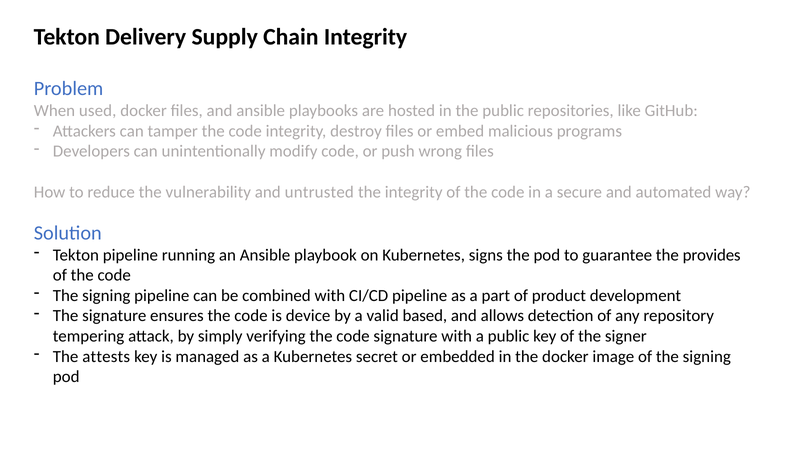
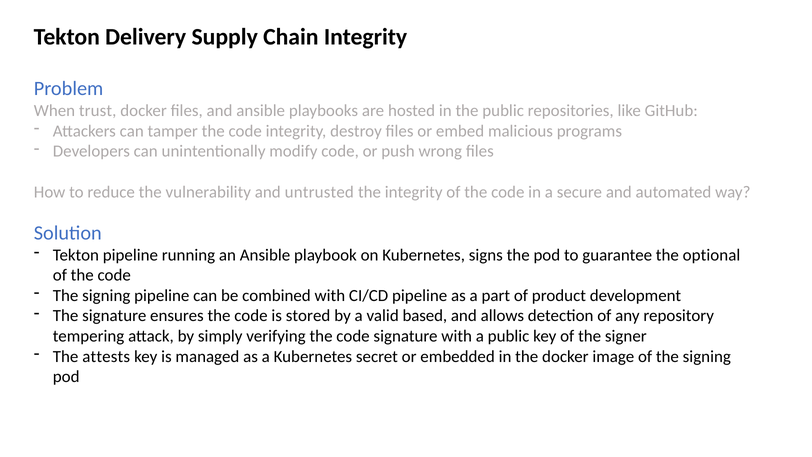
used: used -> trust
provides: provides -> optional
device: device -> stored
